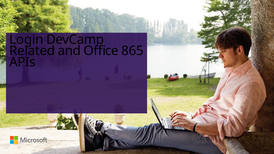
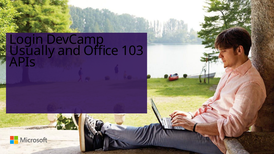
Related: Related -> Usually
865: 865 -> 103
